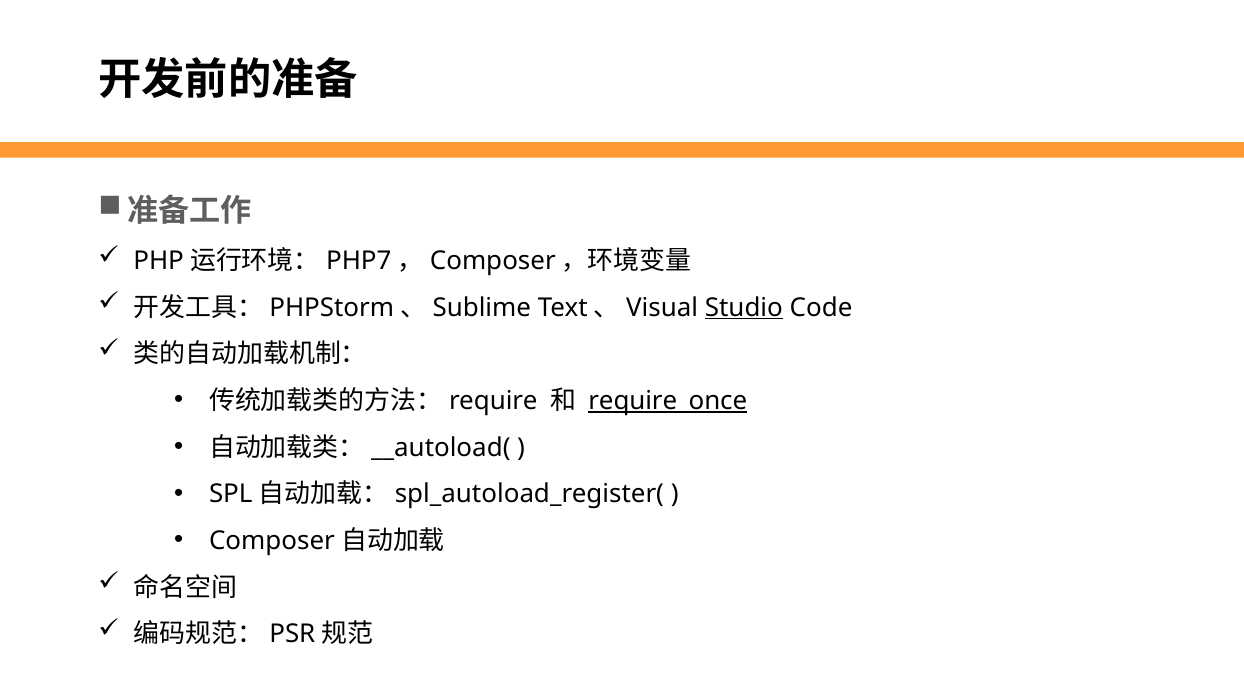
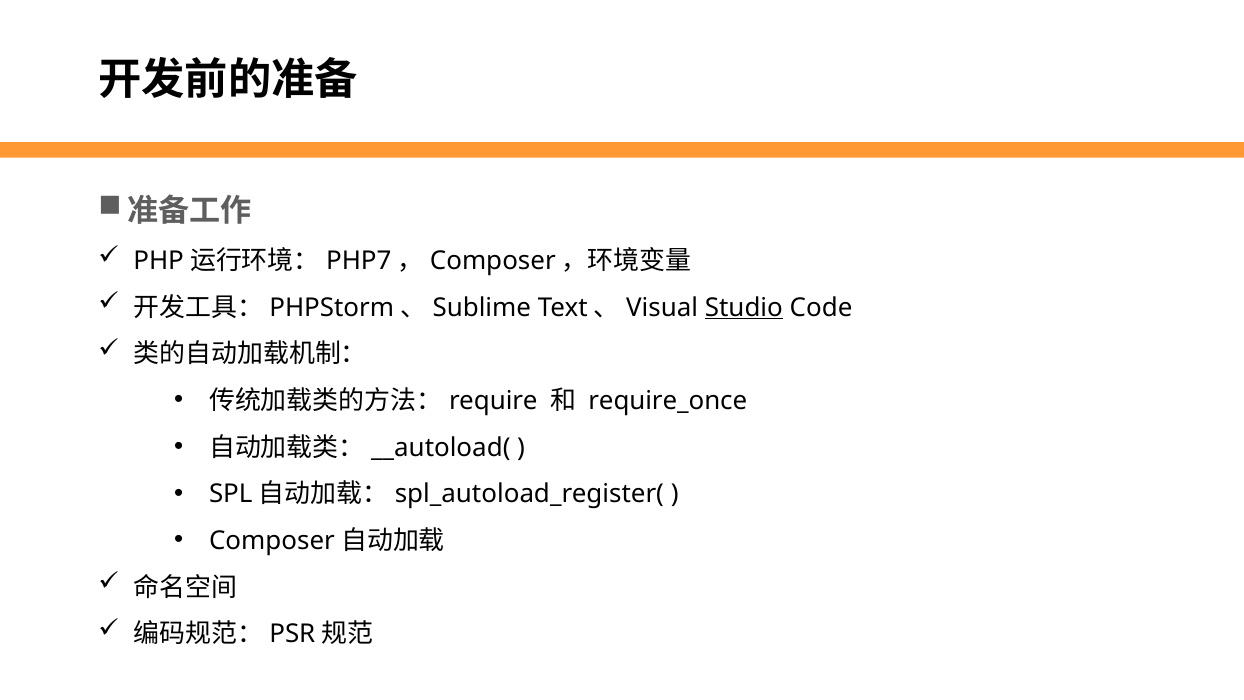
require_once underline: present -> none
